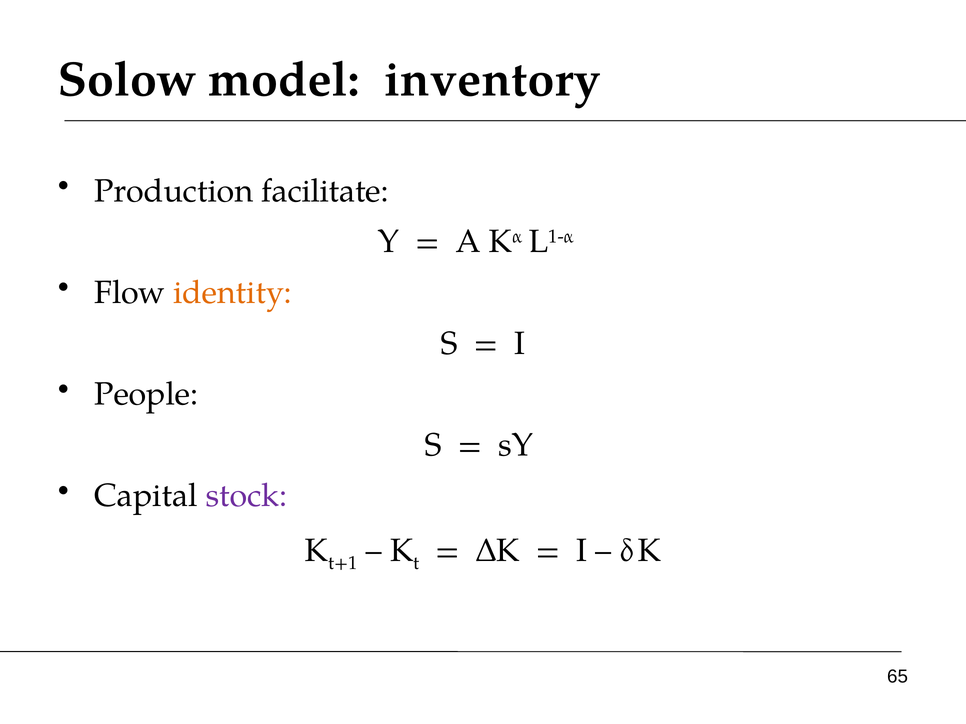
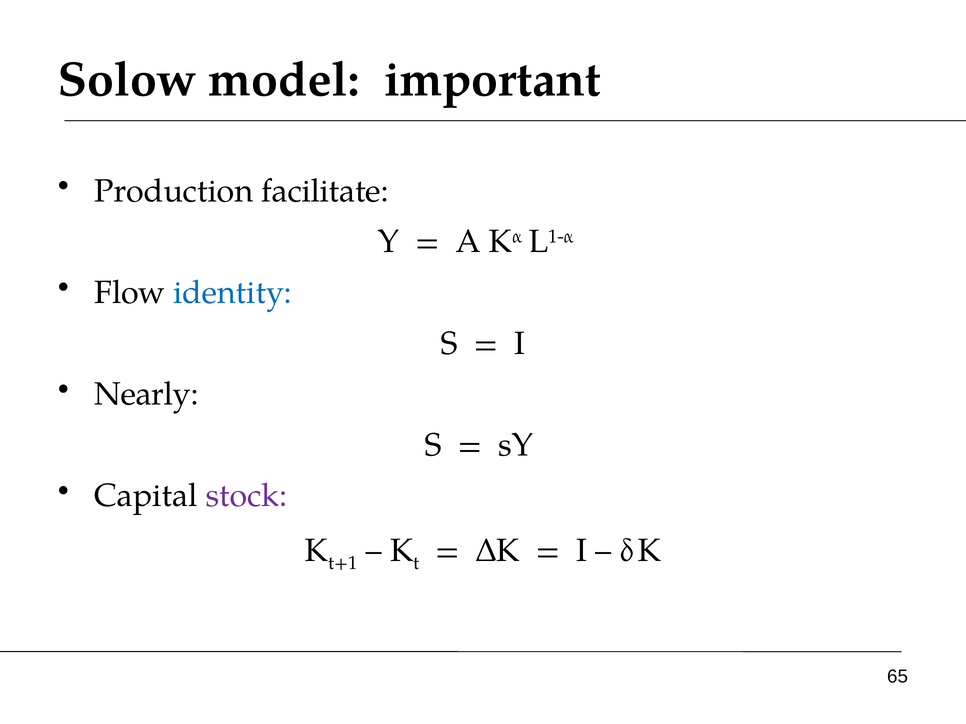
inventory: inventory -> important
identity colour: orange -> blue
People: People -> Nearly
